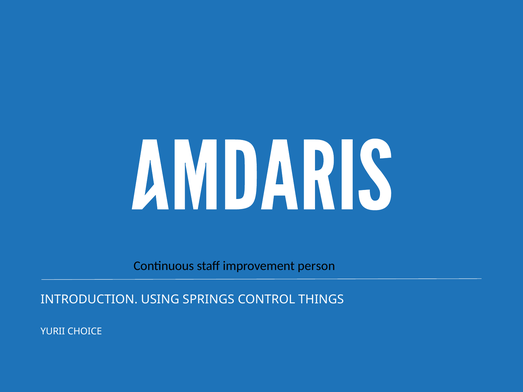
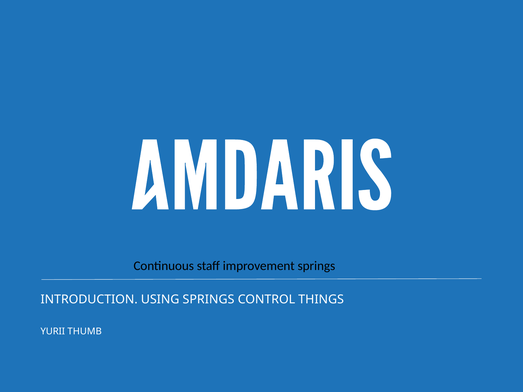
improvement person: person -> springs
CHOICE: CHOICE -> THUMB
